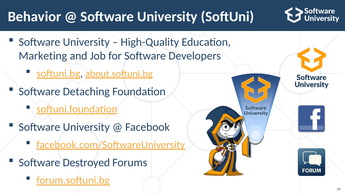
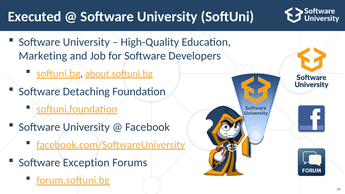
Behavior: Behavior -> Executed
Destroyed: Destroyed -> Exception
